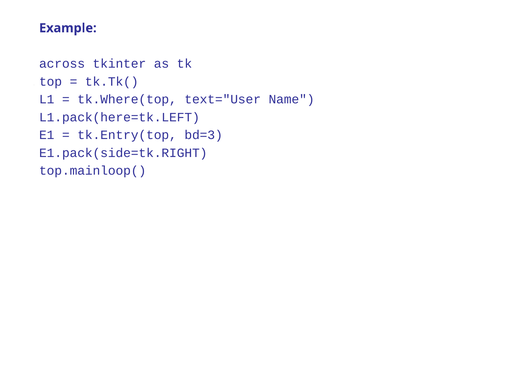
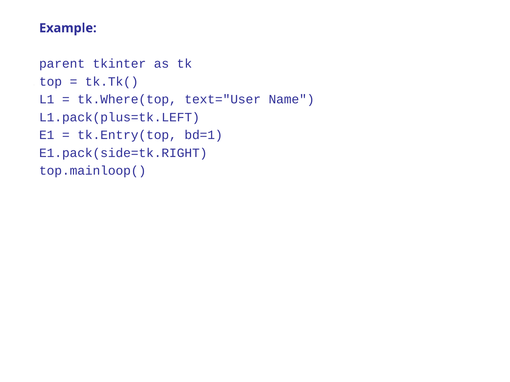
across: across -> parent
L1.pack(here=tk.LEFT: L1.pack(here=tk.LEFT -> L1.pack(plus=tk.LEFT
bd=3: bd=3 -> bd=1
